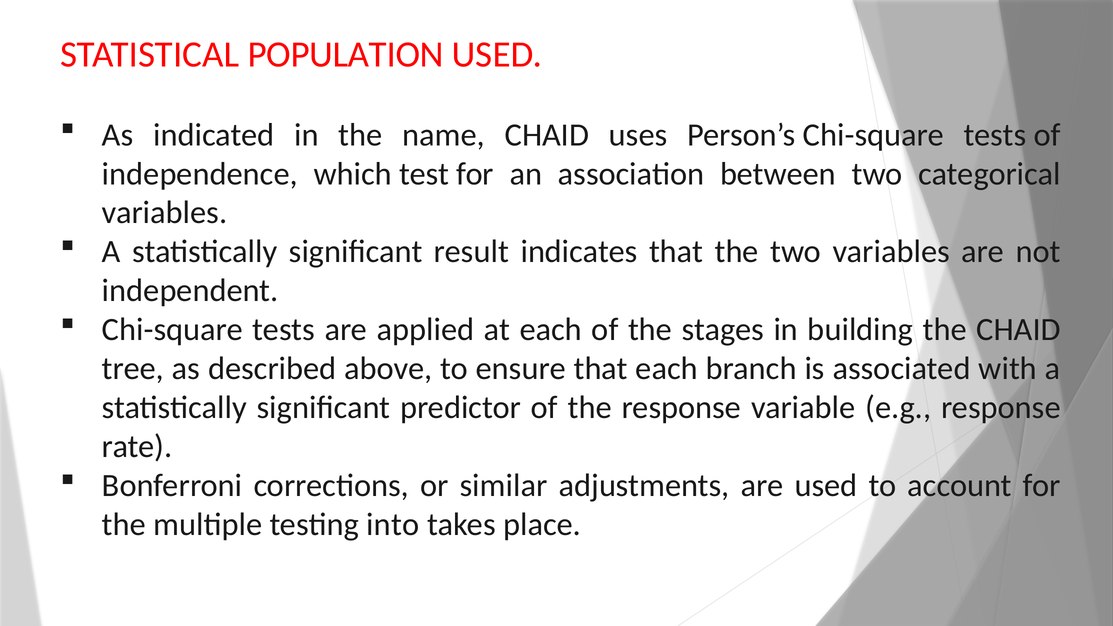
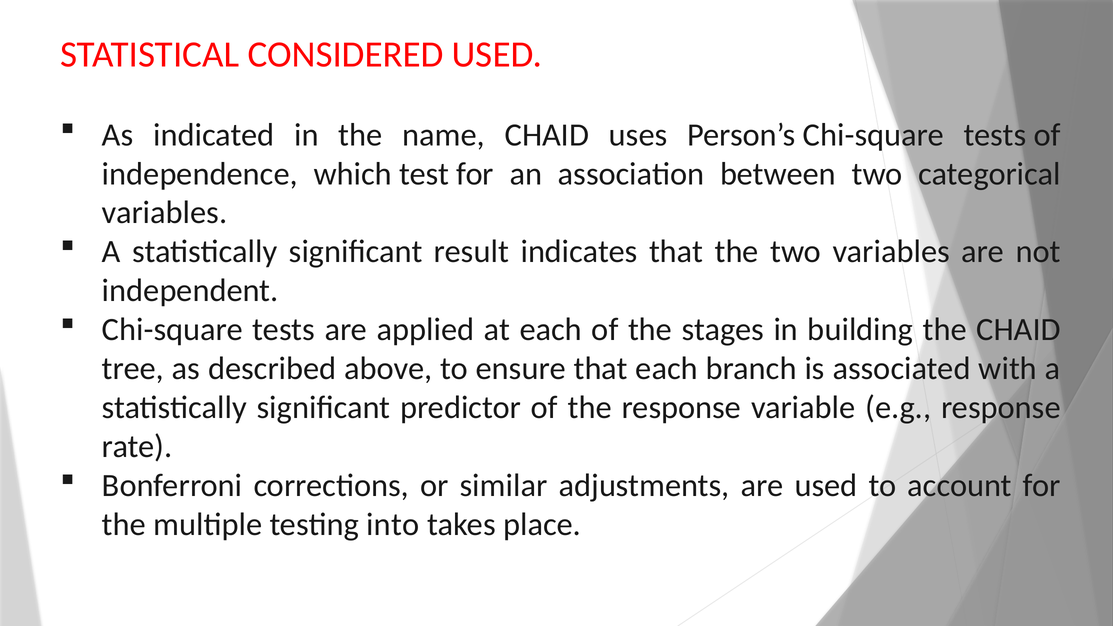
POPULATION: POPULATION -> CONSIDERED
